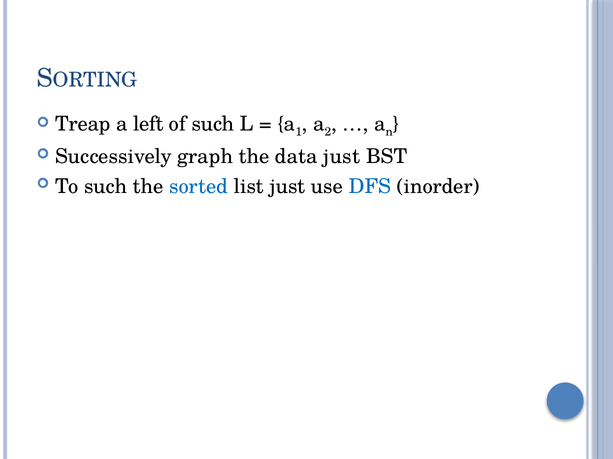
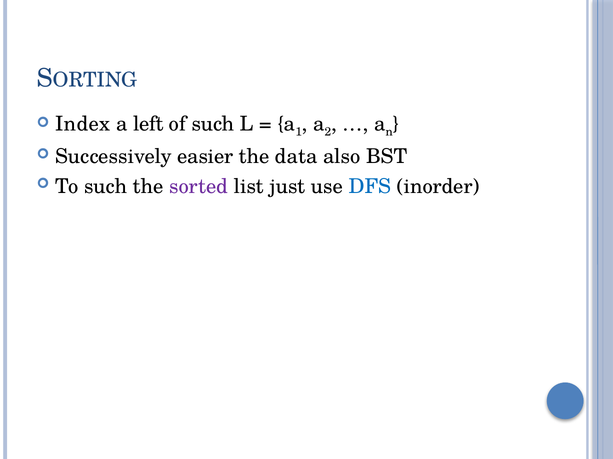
Treap: Treap -> Index
graph: graph -> easier
data just: just -> also
sorted colour: blue -> purple
